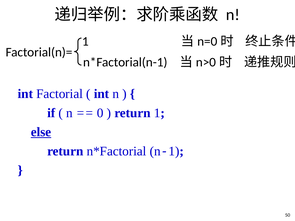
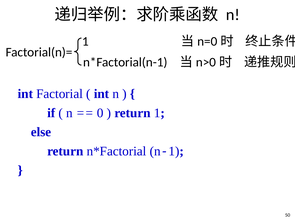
else underline: present -> none
